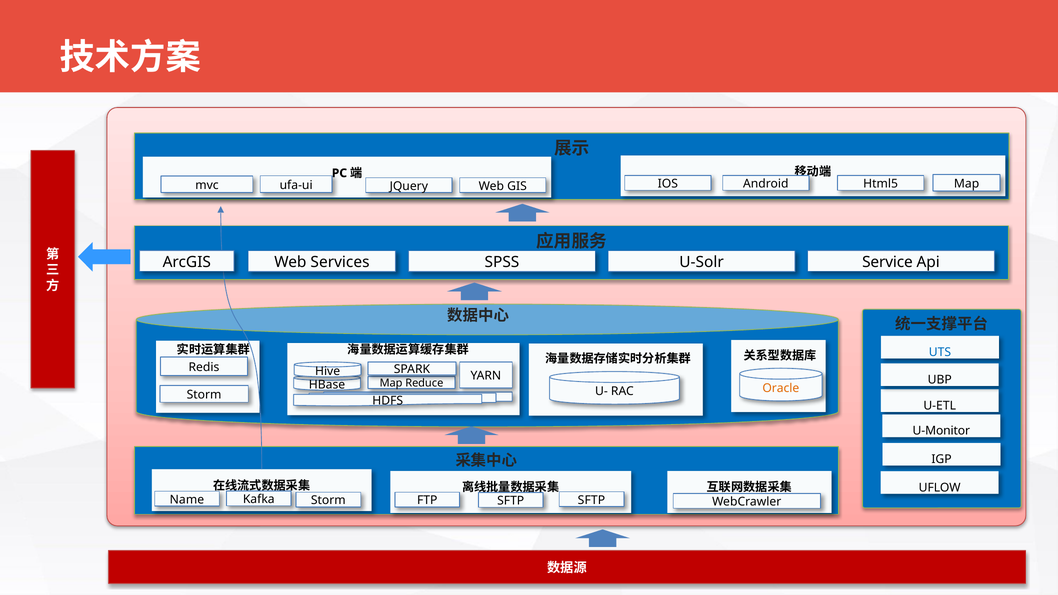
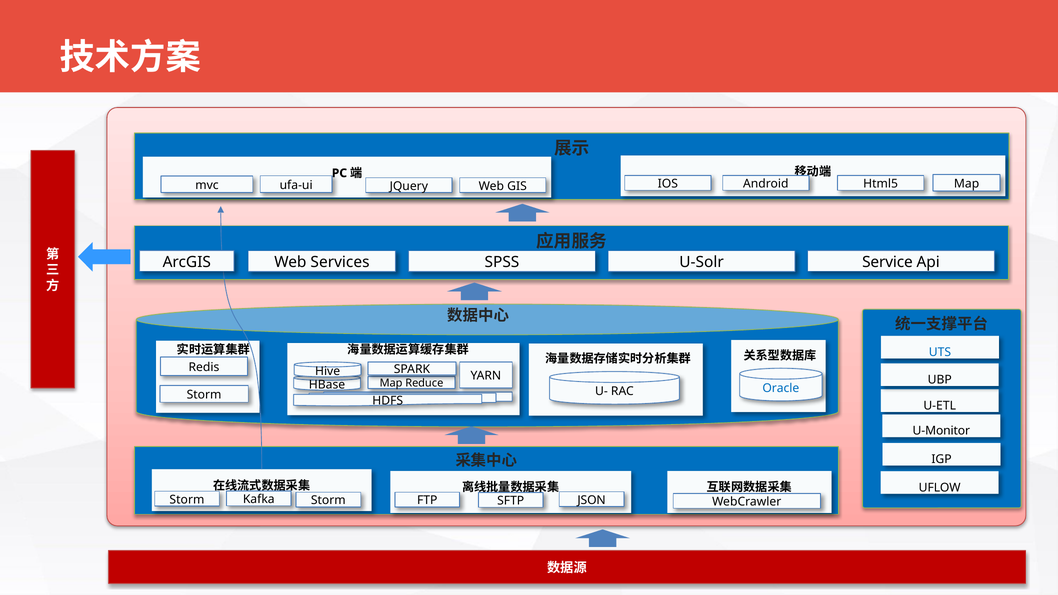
Oracle colour: orange -> blue
Name at (187, 500): Name -> Storm
SFTP SFTP: SFTP -> JSON
